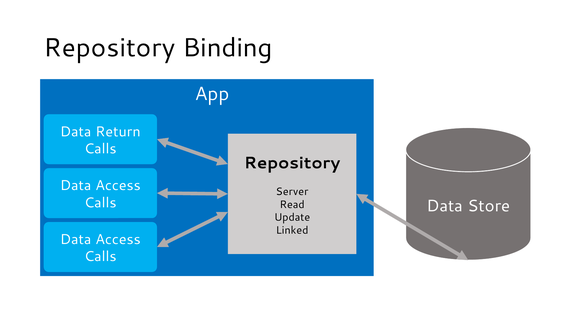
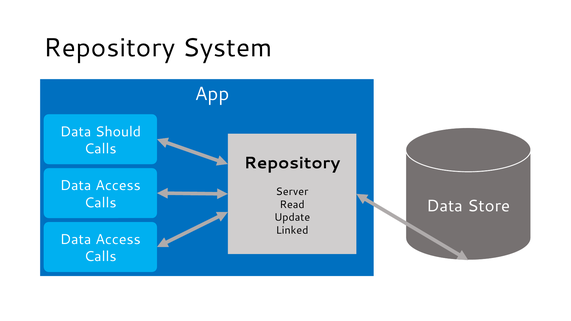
Binding: Binding -> System
Return: Return -> Should
